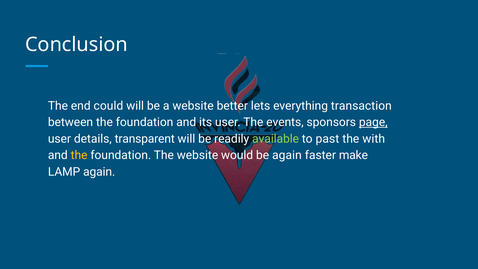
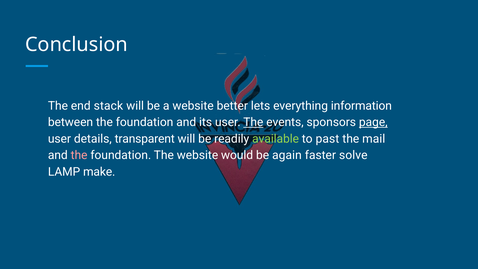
could: could -> stack
transaction: transaction -> information
The at (253, 122) underline: none -> present
with: with -> mail
the at (79, 155) colour: yellow -> pink
make: make -> solve
LAMP again: again -> make
